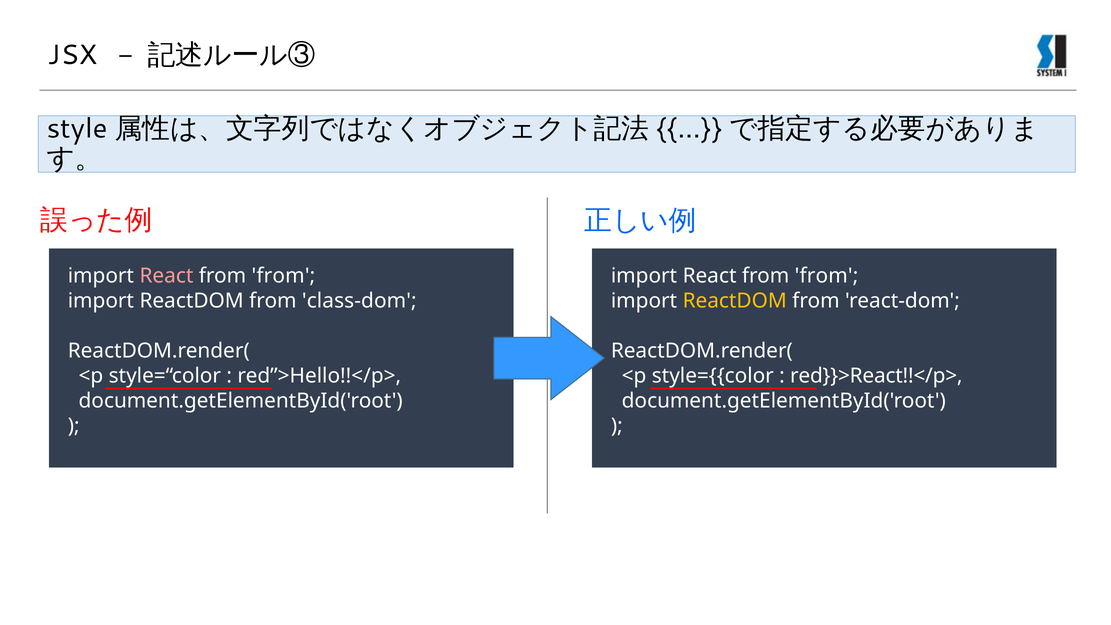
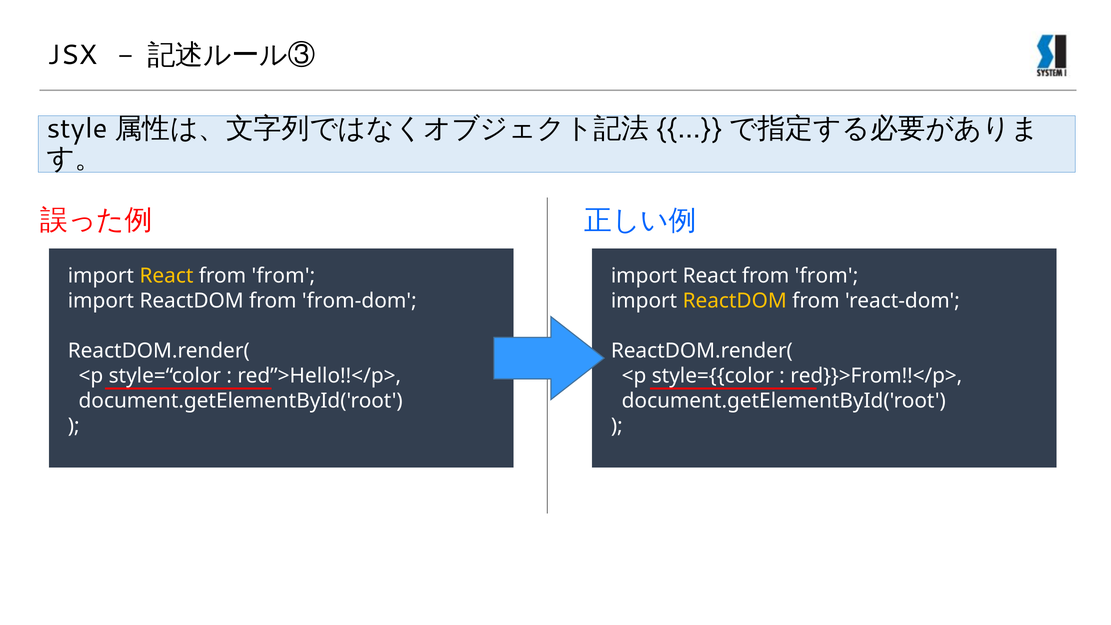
React at (166, 276) colour: pink -> yellow
class-dom: class-dom -> from-dom
red}}>React!!</p>: red}}>React!!</p> -> red}}>From!!</p>
